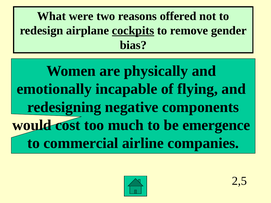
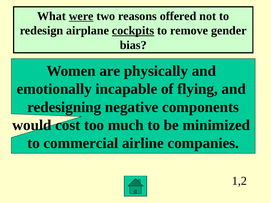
were underline: none -> present
emergence: emergence -> minimized
2,5: 2,5 -> 1,2
